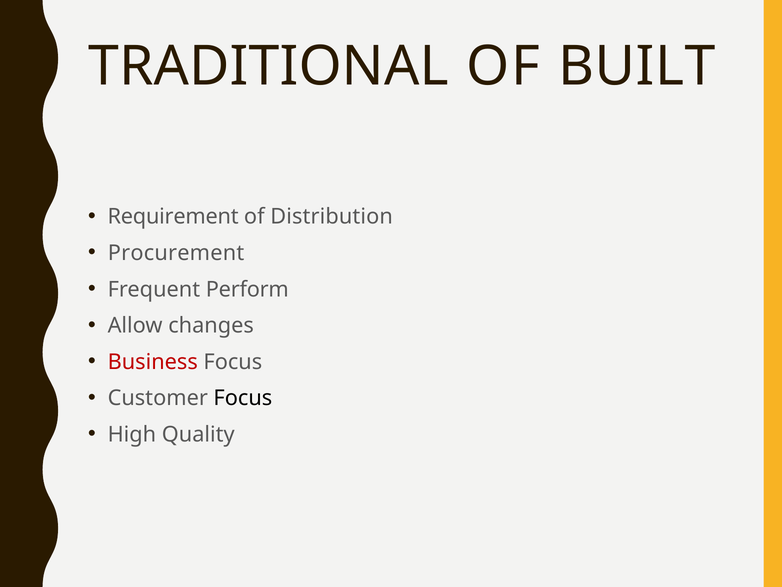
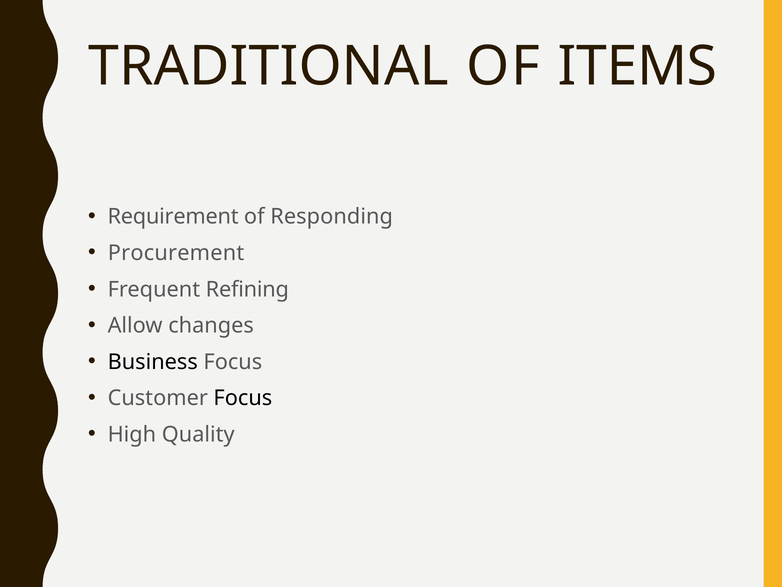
BUILT: BUILT -> ITEMS
Distribution: Distribution -> Responding
Perform: Perform -> Refining
Business colour: red -> black
